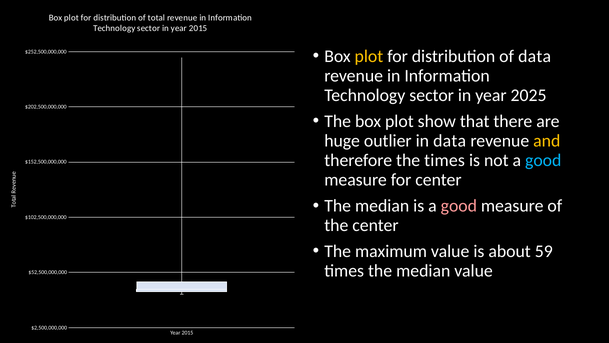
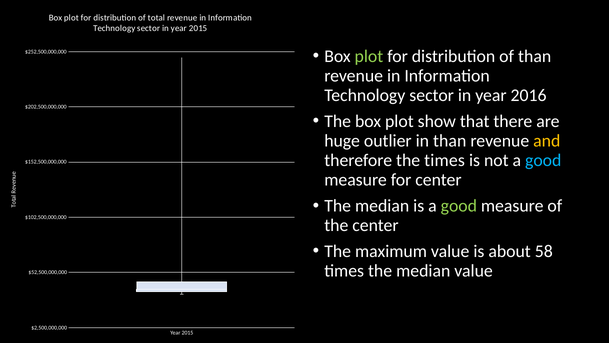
plot at (369, 56) colour: yellow -> light green
of data: data -> than
2025: 2025 -> 2016
in data: data -> than
good at (459, 206) colour: pink -> light green
59: 59 -> 58
